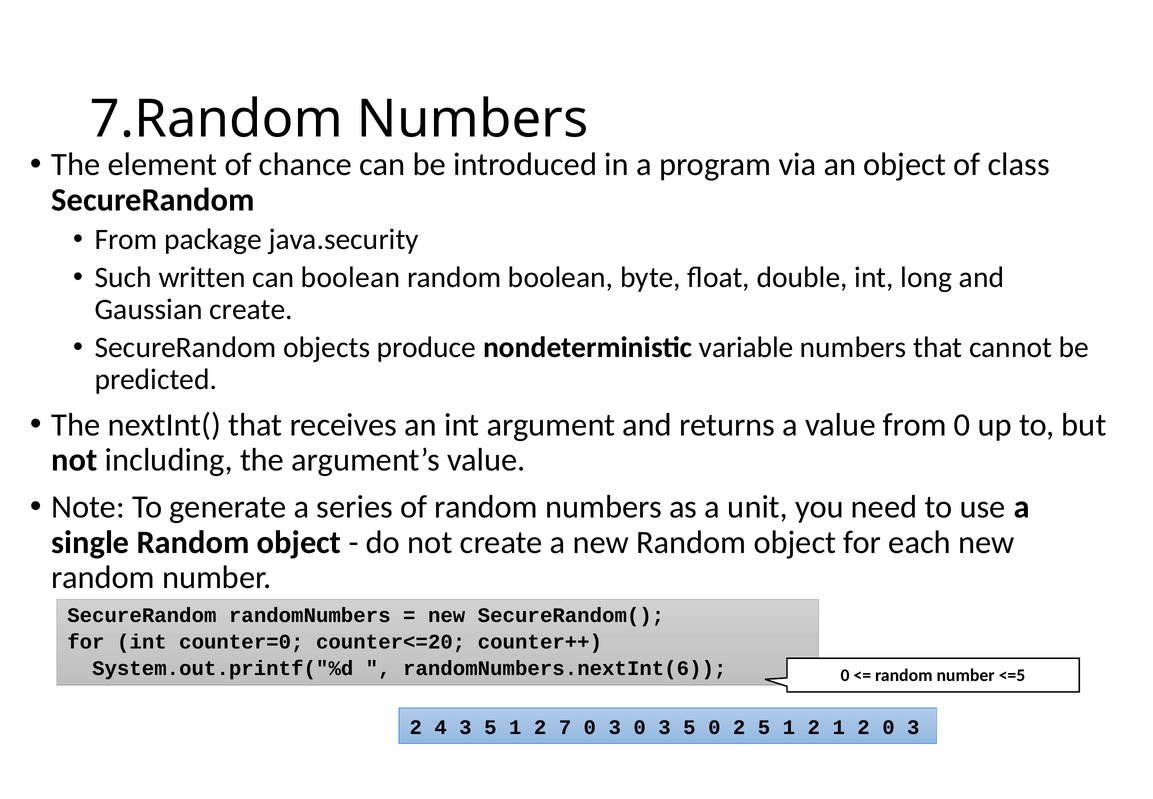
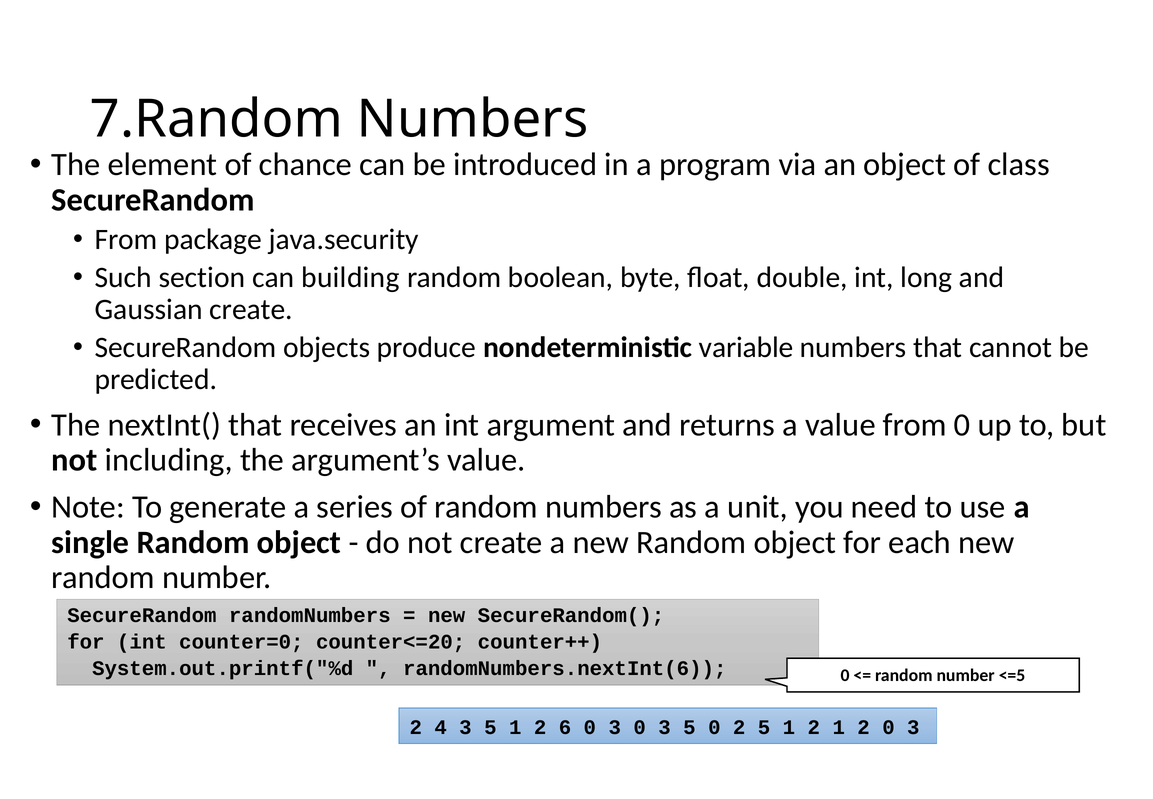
written: written -> section
can boolean: boolean -> building
7: 7 -> 6
